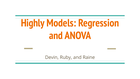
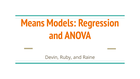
Highly: Highly -> Means
